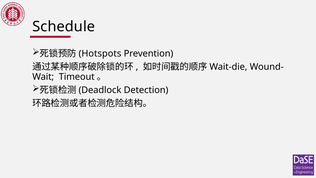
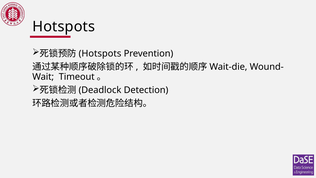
Schedule at (64, 27): Schedule -> Hotspots
